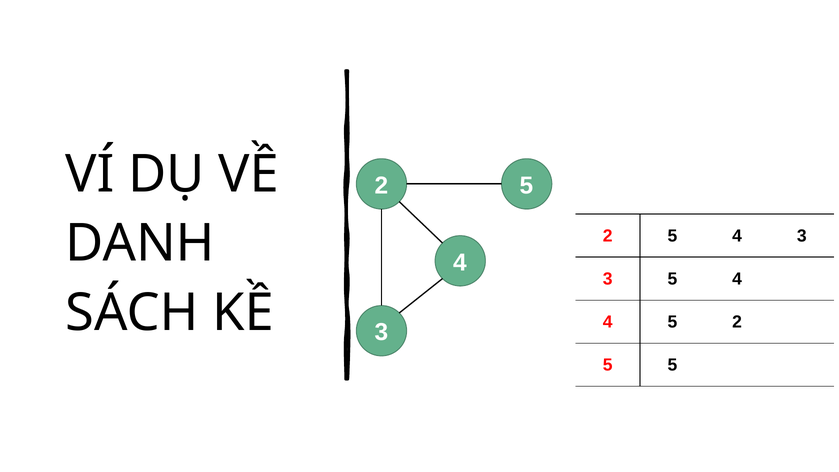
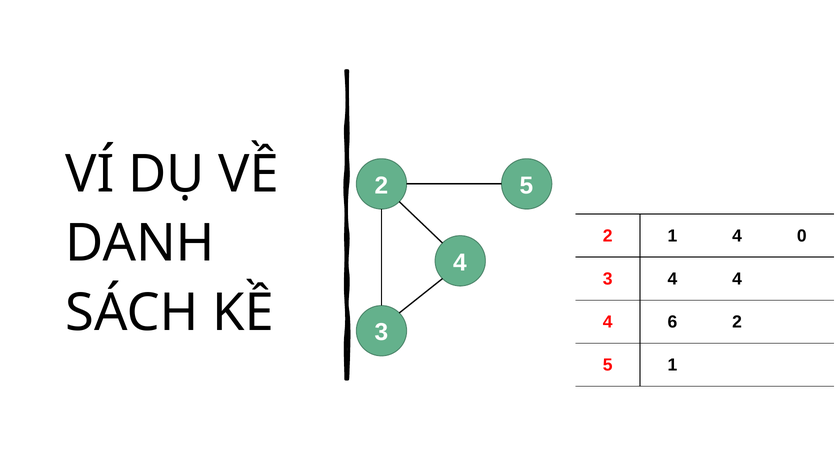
5 at (672, 236): 5 -> 1
4 3: 3 -> 0
5 at (672, 279): 5 -> 4
5 at (672, 322): 5 -> 6
5 5: 5 -> 1
